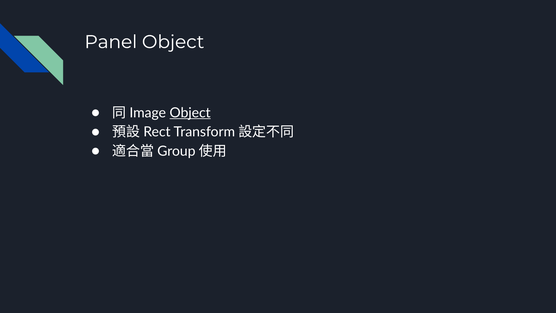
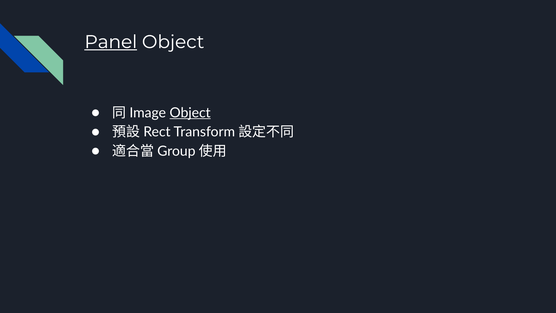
Panel underline: none -> present
